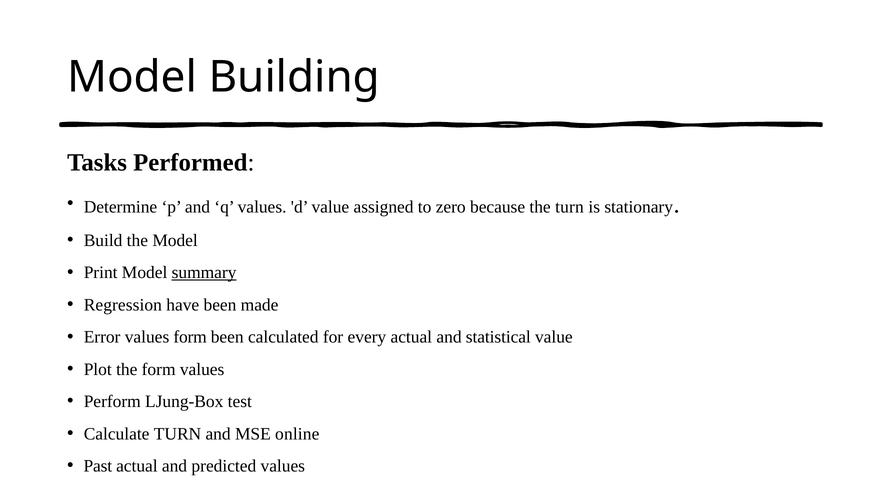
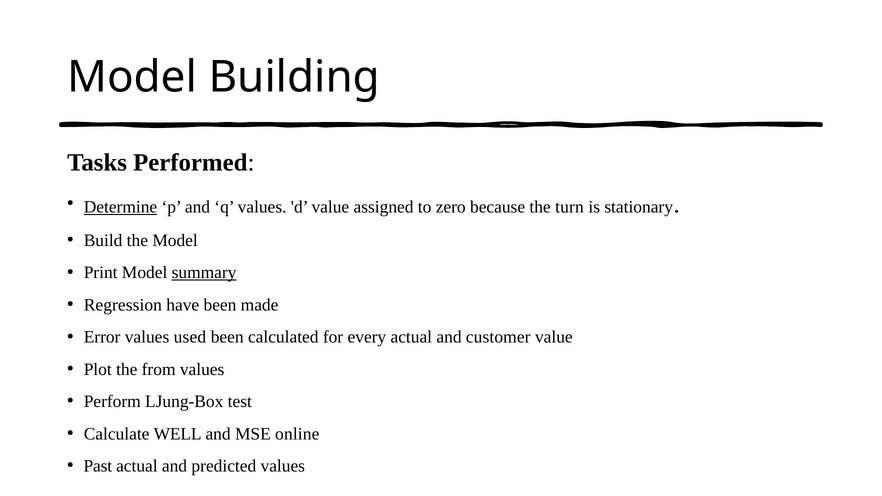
Determine underline: none -> present
values form: form -> used
statistical: statistical -> customer
the form: form -> from
Calculate TURN: TURN -> WELL
